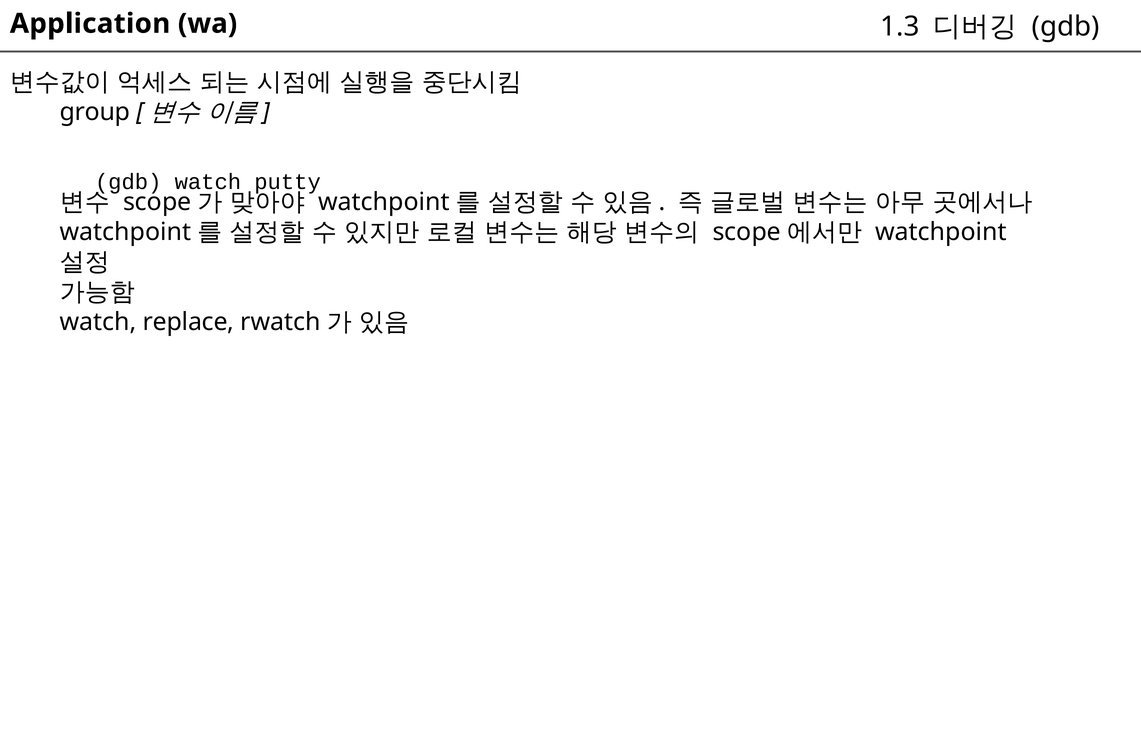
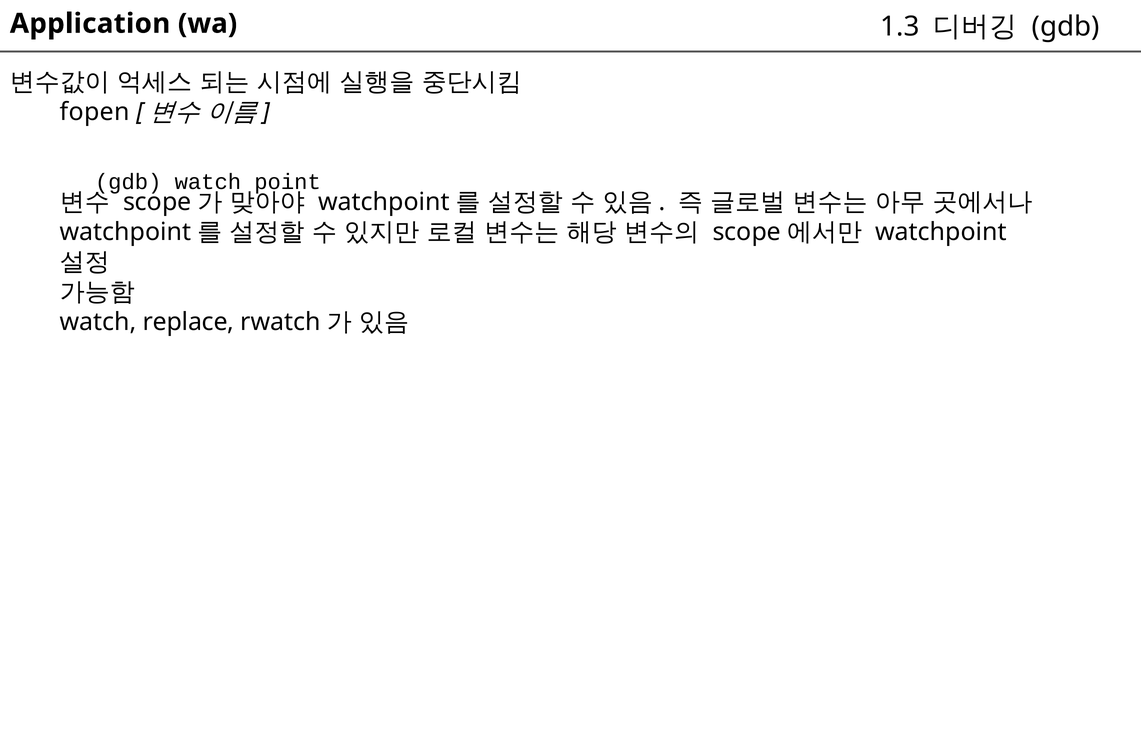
group: group -> fopen
putty: putty -> point
